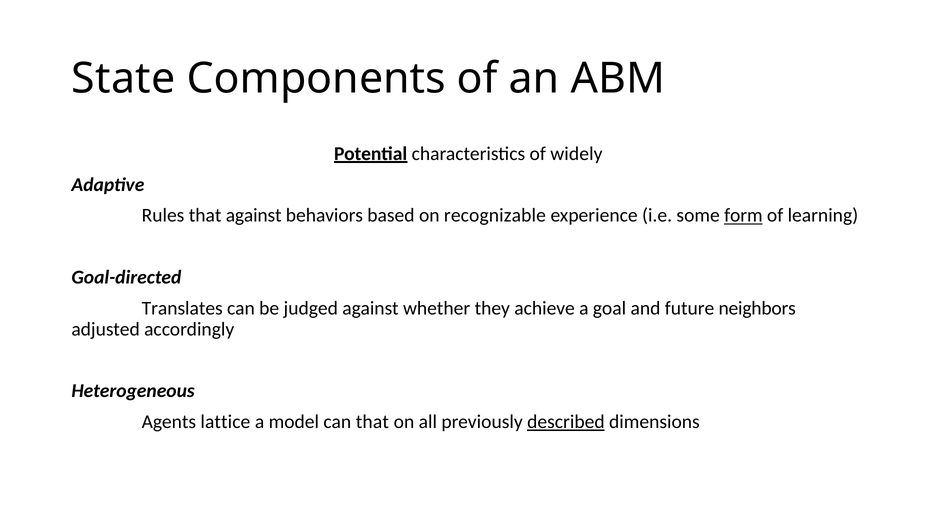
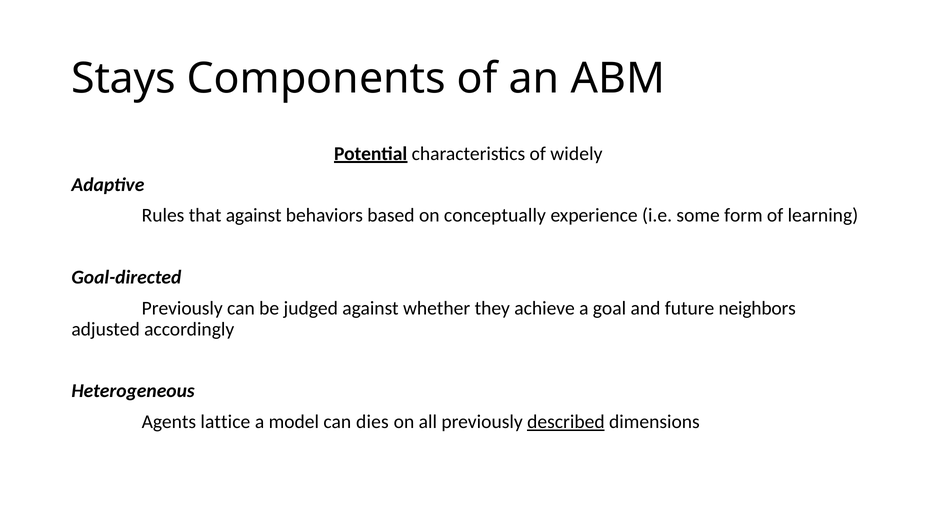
State: State -> Stays
recognizable: recognizable -> conceptually
form underline: present -> none
Translates at (182, 308): Translates -> Previously
can that: that -> dies
